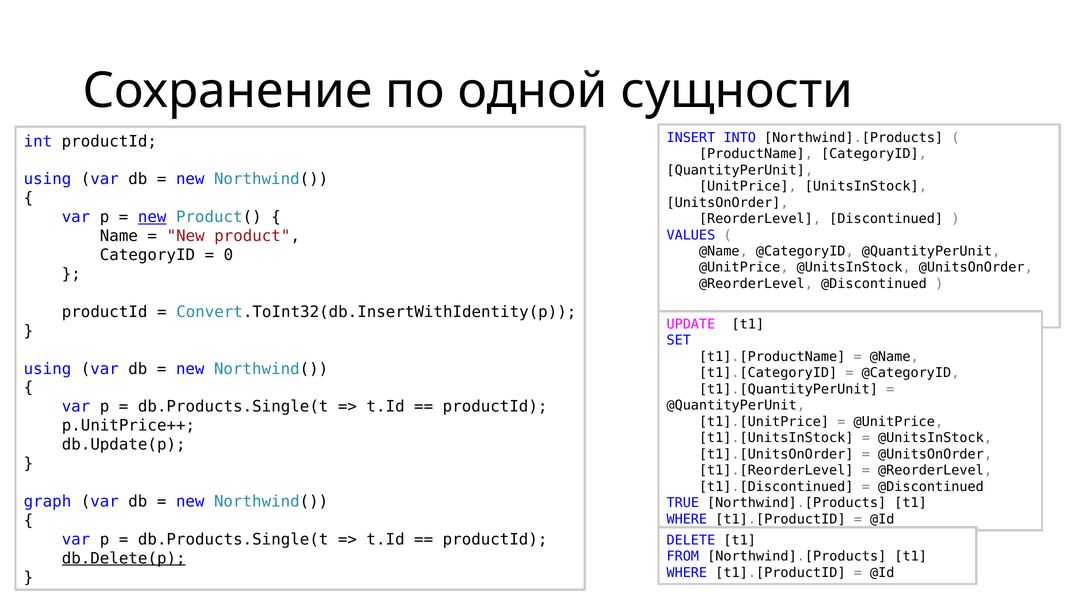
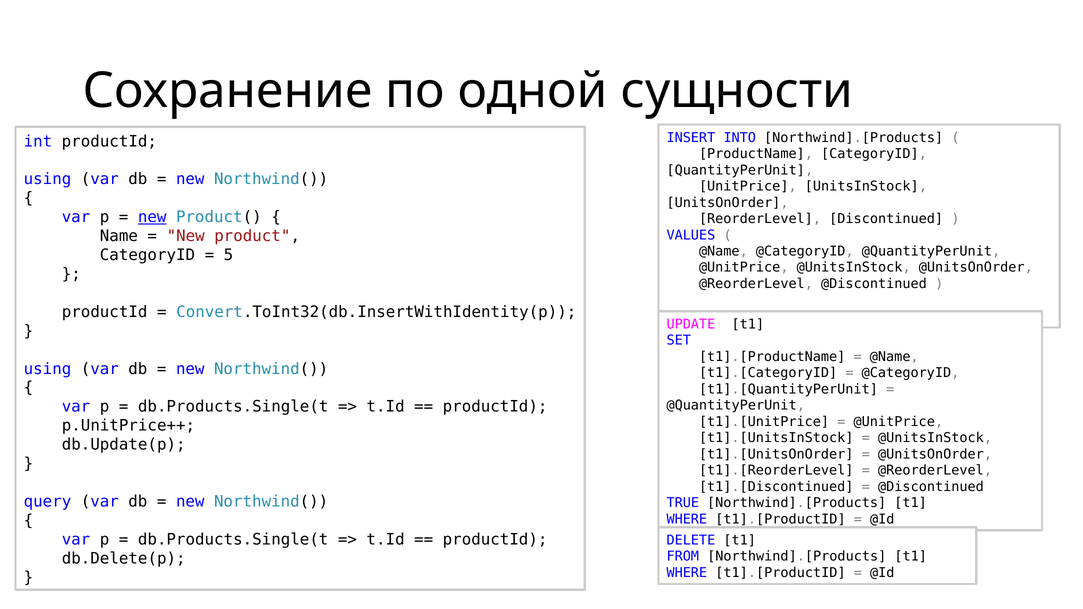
0: 0 -> 5
graph: graph -> query
db.Delete(p underline: present -> none
